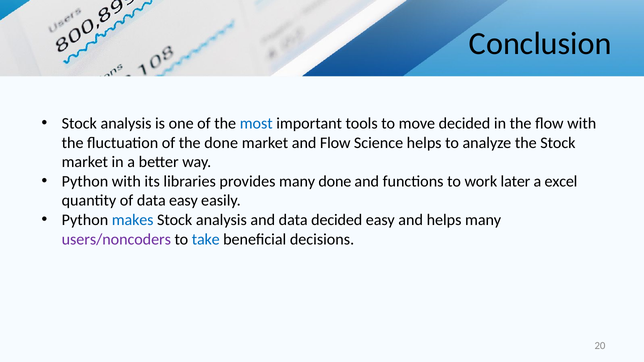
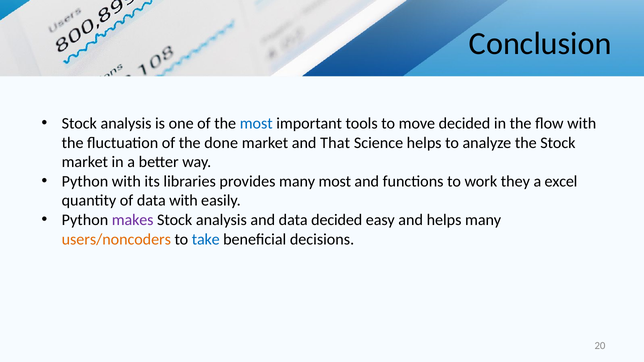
and Flow: Flow -> That
many done: done -> most
later: later -> they
data easy: easy -> with
makes colour: blue -> purple
users/noncoders colour: purple -> orange
